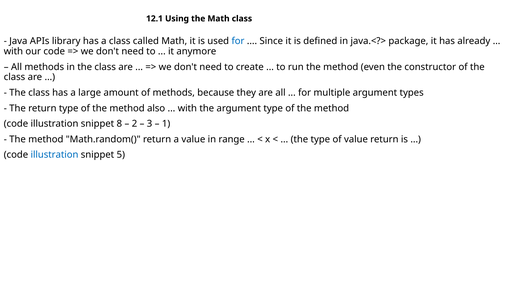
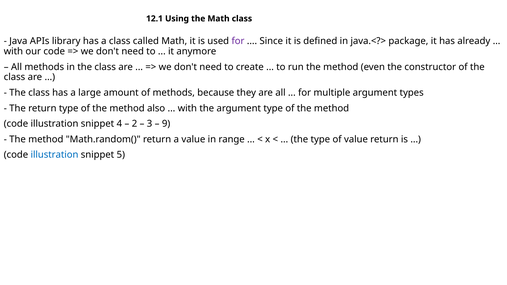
for at (238, 41) colour: blue -> purple
8: 8 -> 4
1: 1 -> 9
